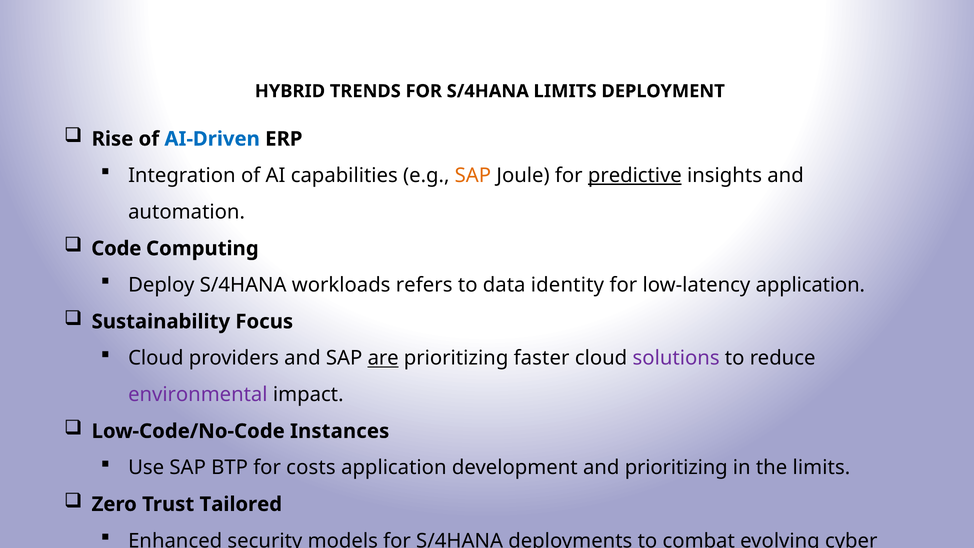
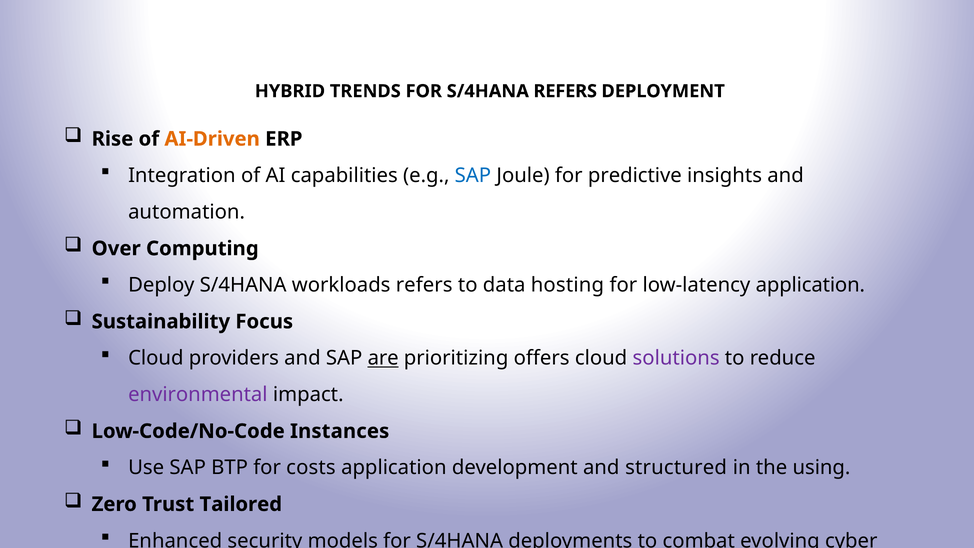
S/4HANA LIMITS: LIMITS -> REFERS
AI-Driven colour: blue -> orange
SAP at (473, 175) colour: orange -> blue
predictive underline: present -> none
Code: Code -> Over
identity: identity -> hosting
faster: faster -> offers
and prioritizing: prioritizing -> structured
the limits: limits -> using
